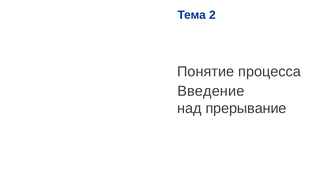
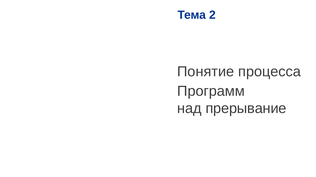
Введение: Введение -> Программ
